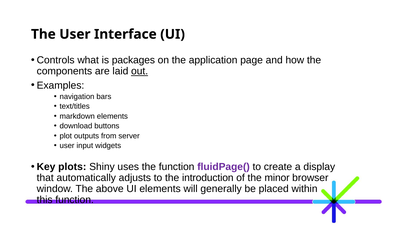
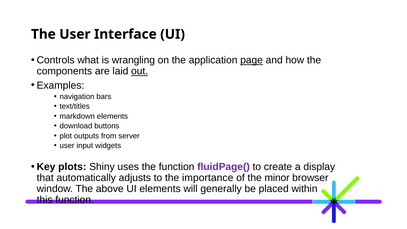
packages: packages -> wrangling
page underline: none -> present
introduction: introduction -> importance
